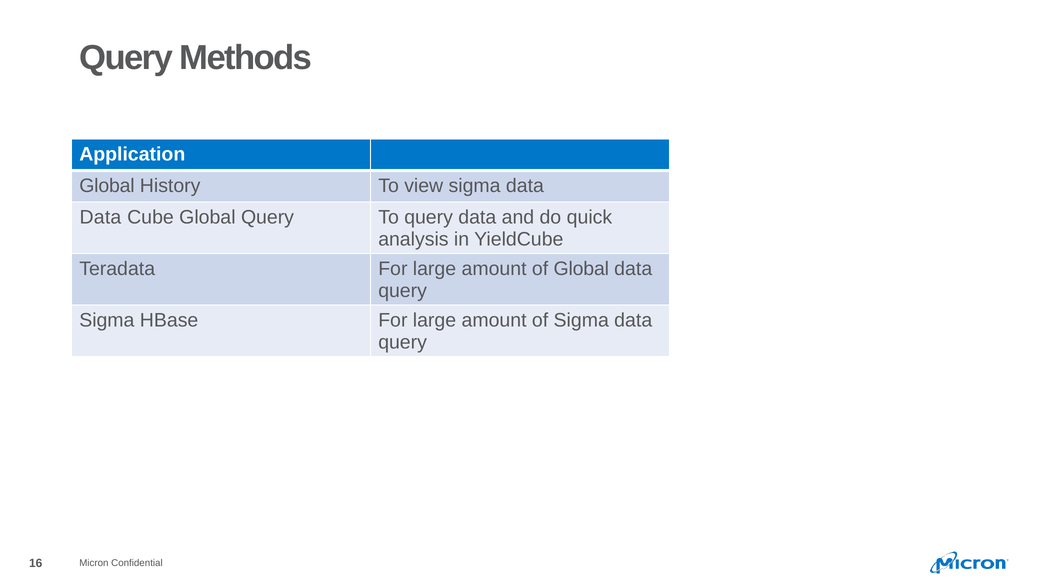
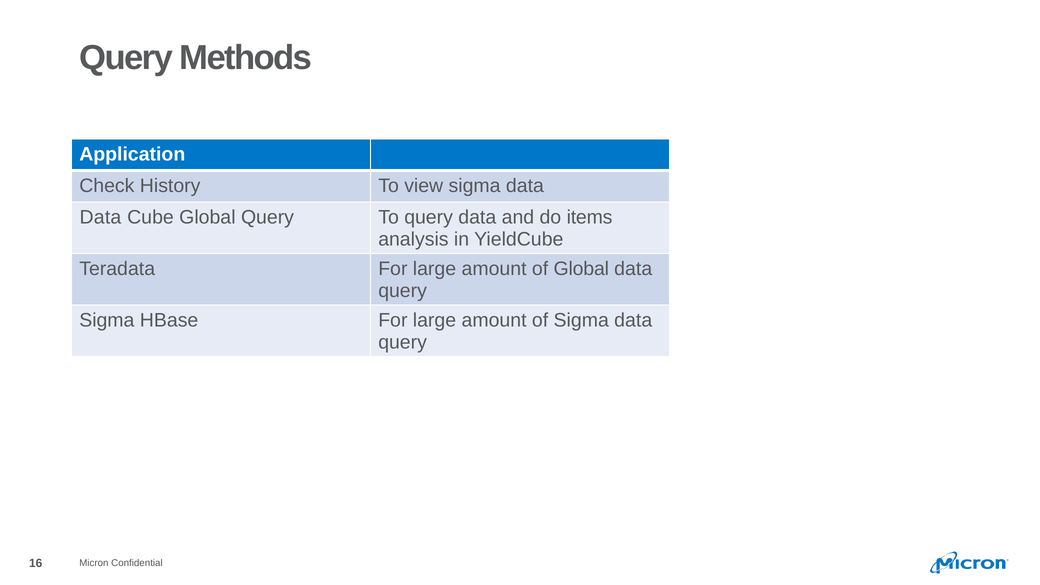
Global at (107, 186): Global -> Check
quick: quick -> items
